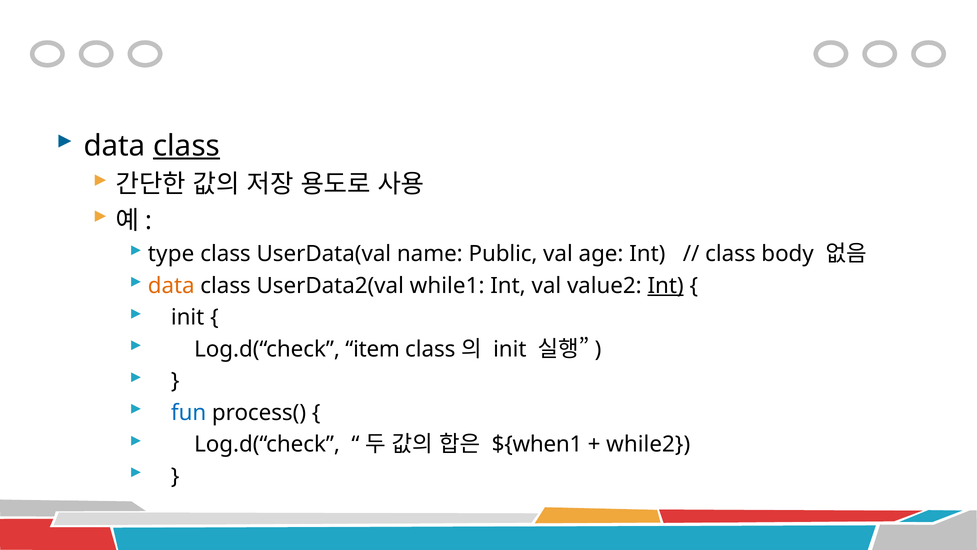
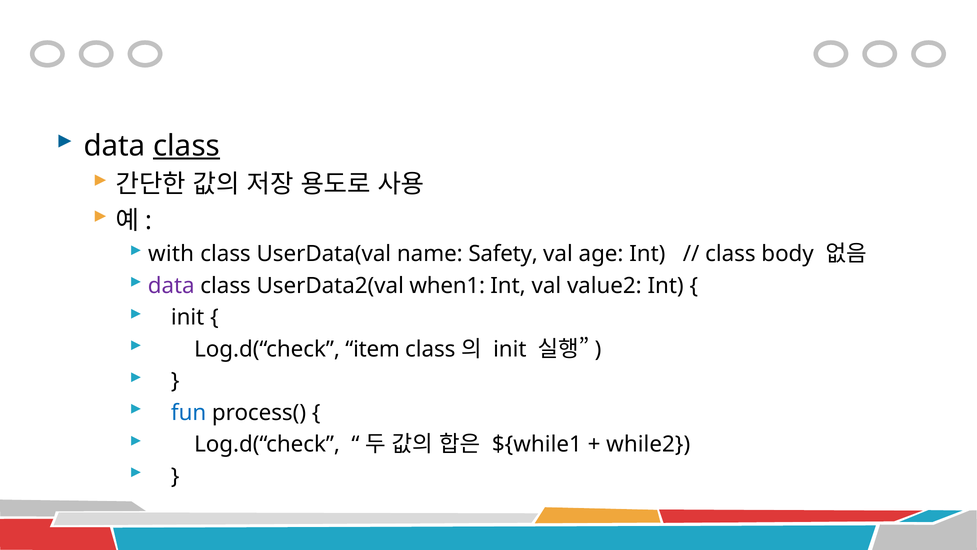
type: type -> with
Public: Public -> Safety
data at (171, 286) colour: orange -> purple
while1: while1 -> when1
Int at (666, 286) underline: present -> none
${when1: ${when1 -> ${while1
